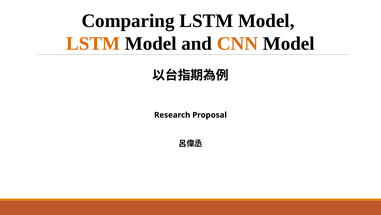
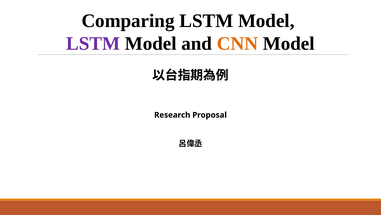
LSTM at (93, 44) colour: orange -> purple
